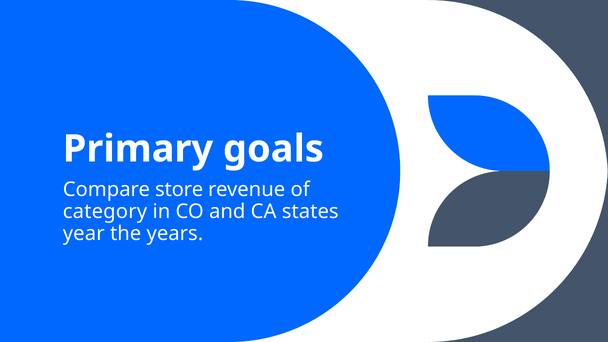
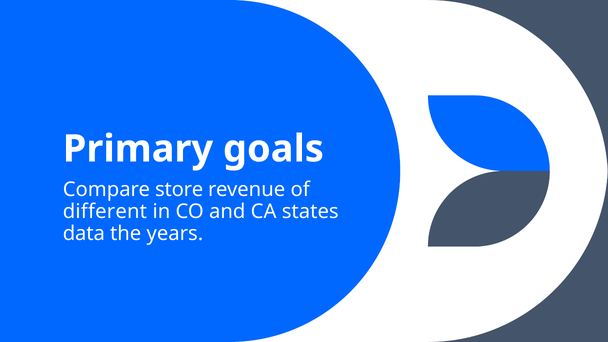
category: category -> different
year: year -> data
